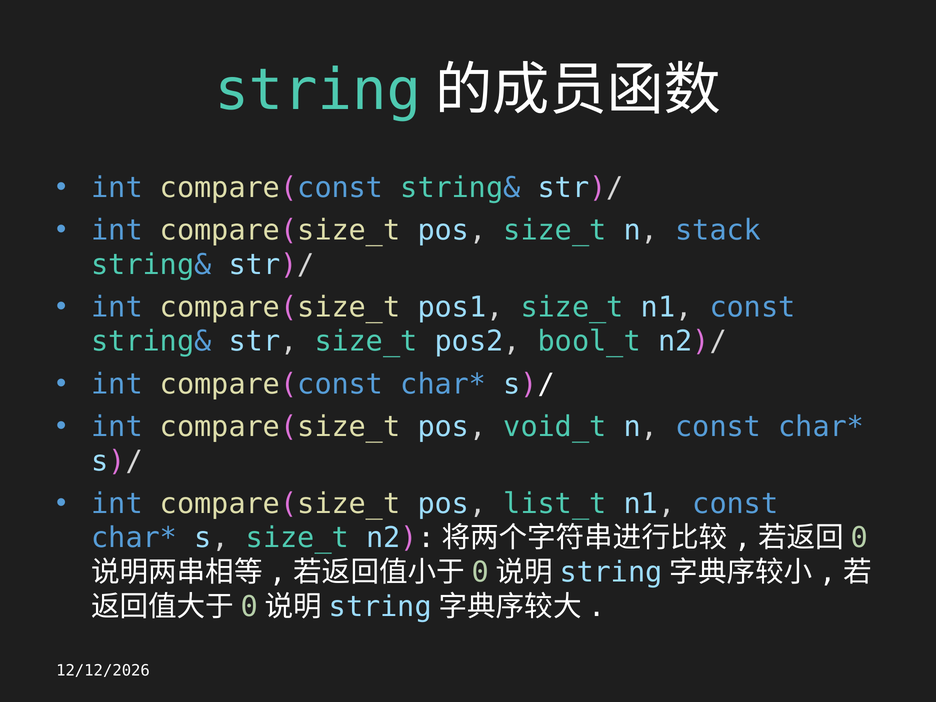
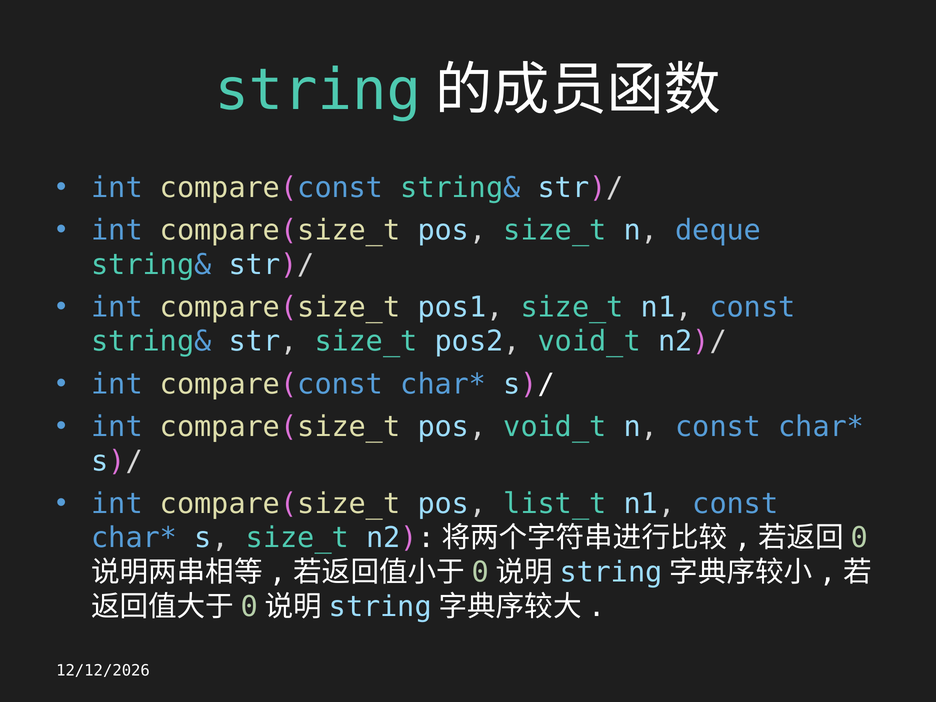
stack: stack -> deque
pos2 bool_t: bool_t -> void_t
